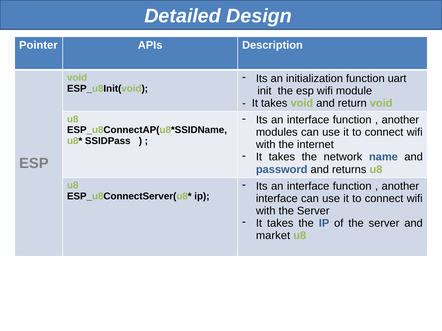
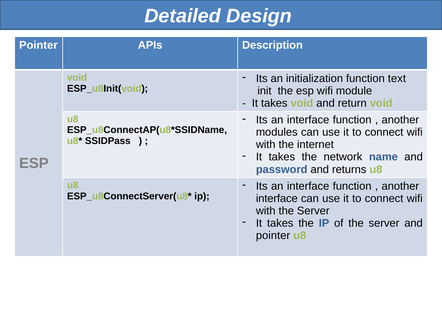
uart: uart -> text
market at (273, 236): market -> pointer
